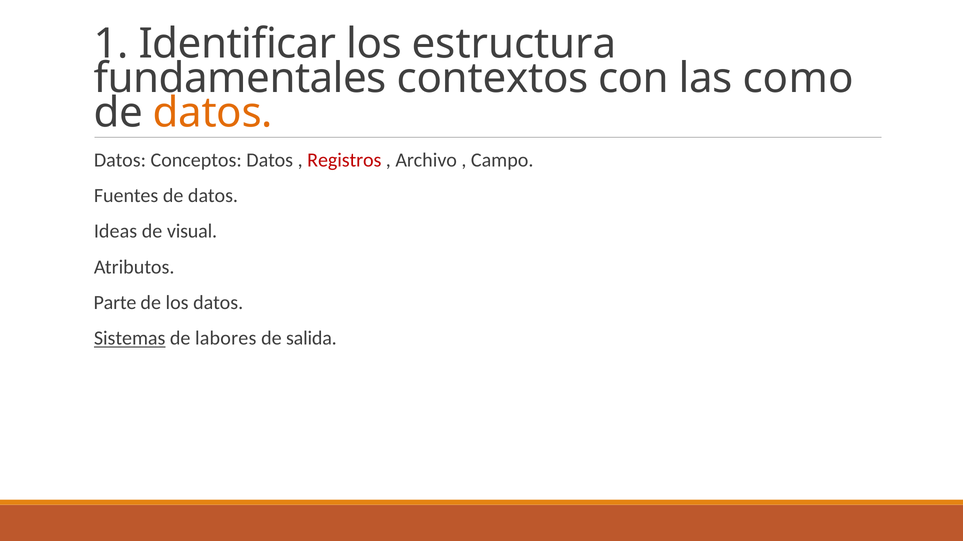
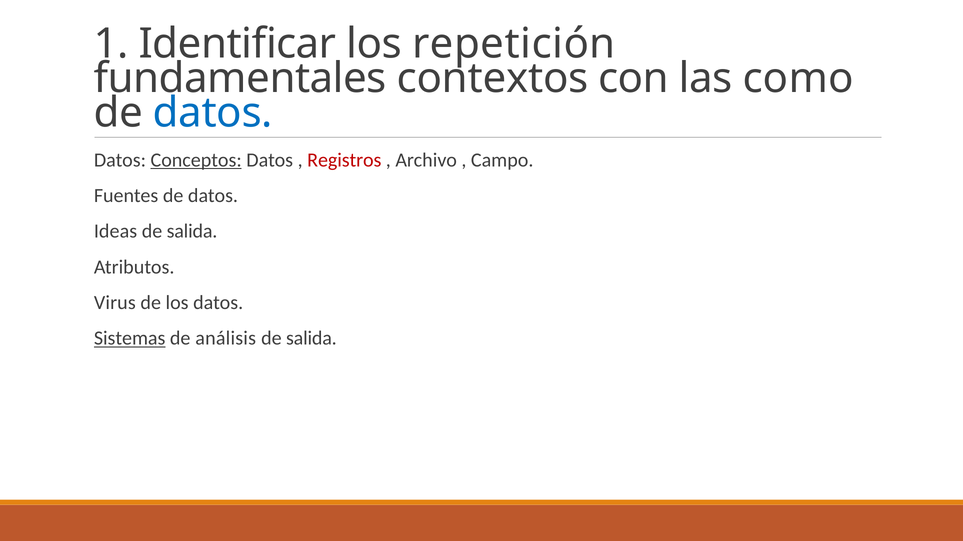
estructura: estructura -> repetición
datos at (213, 113) colour: orange -> blue
Conceptos underline: none -> present
visual at (192, 232): visual -> salida
Parte: Parte -> Virus
labores: labores -> análisis
